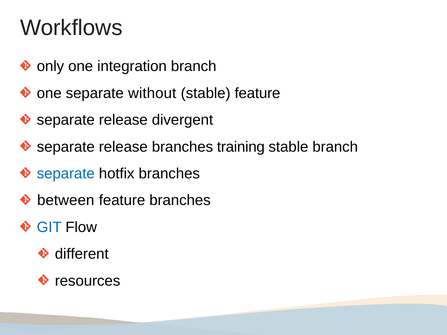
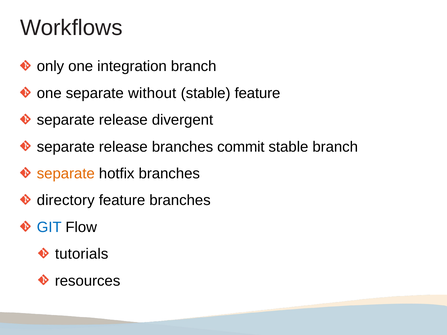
training: training -> commit
separate at (66, 174) colour: blue -> orange
between: between -> directory
different: different -> tutorials
